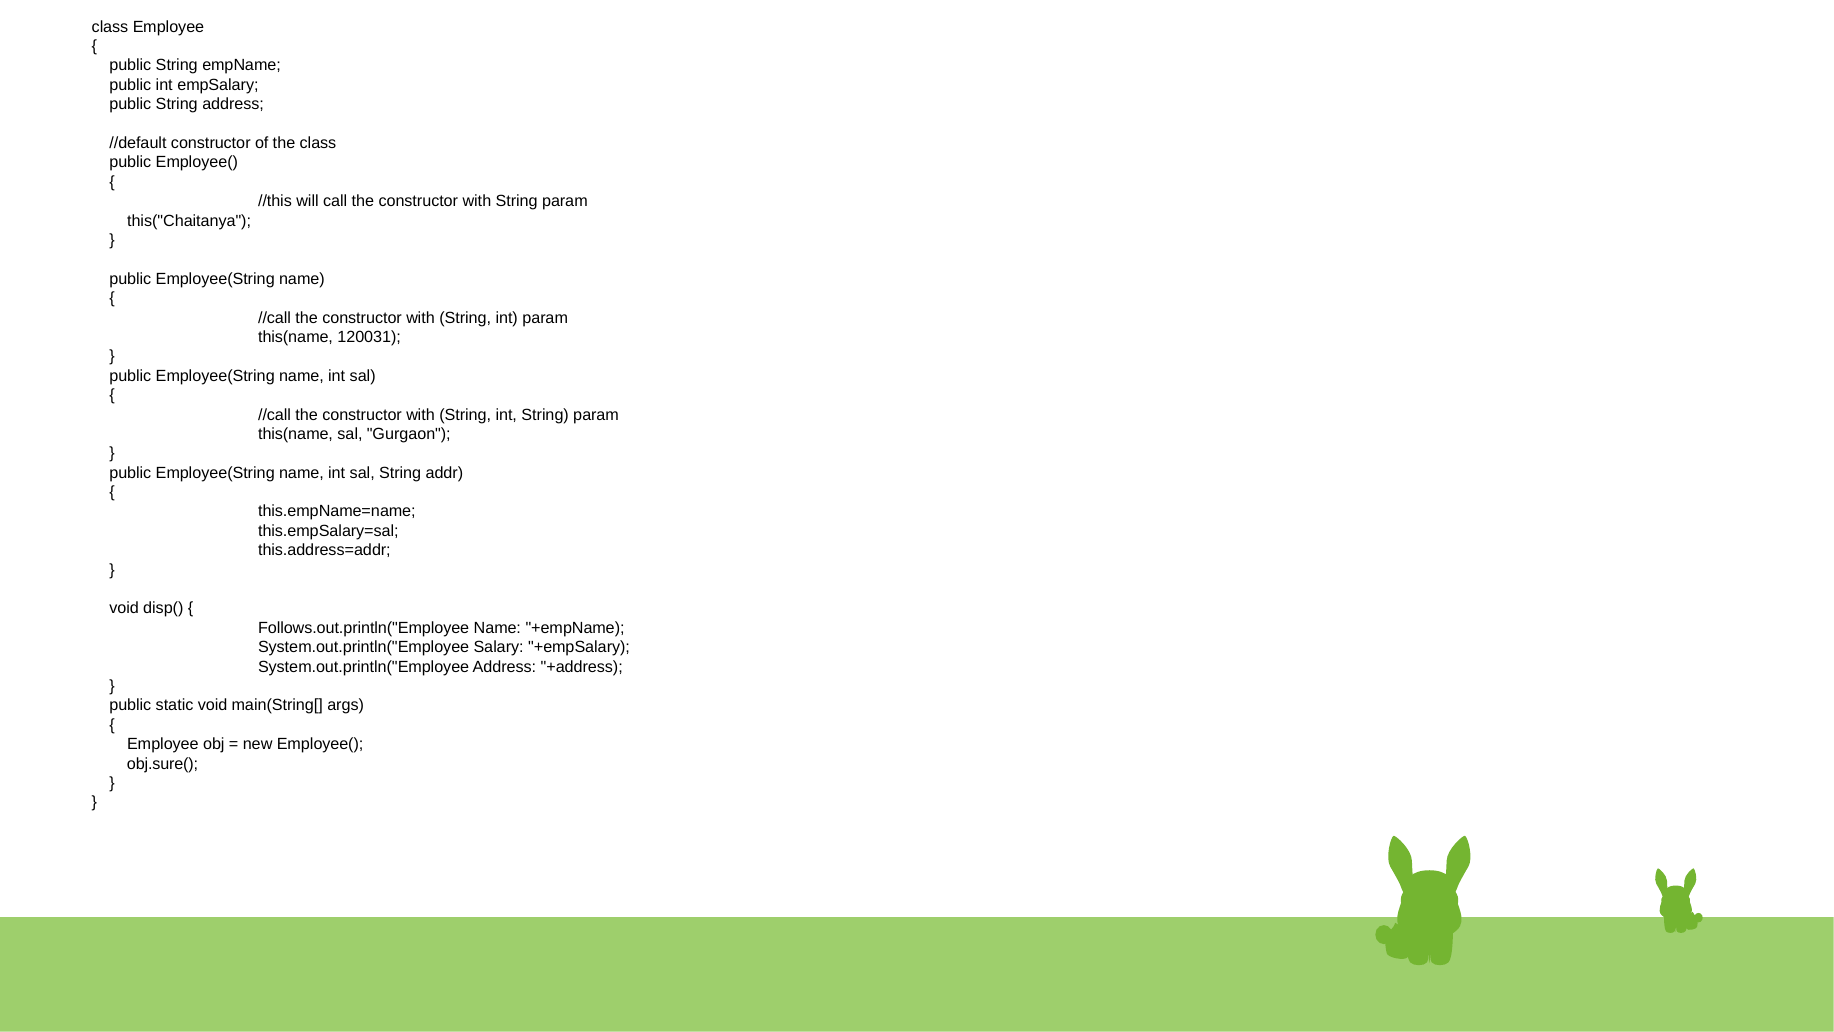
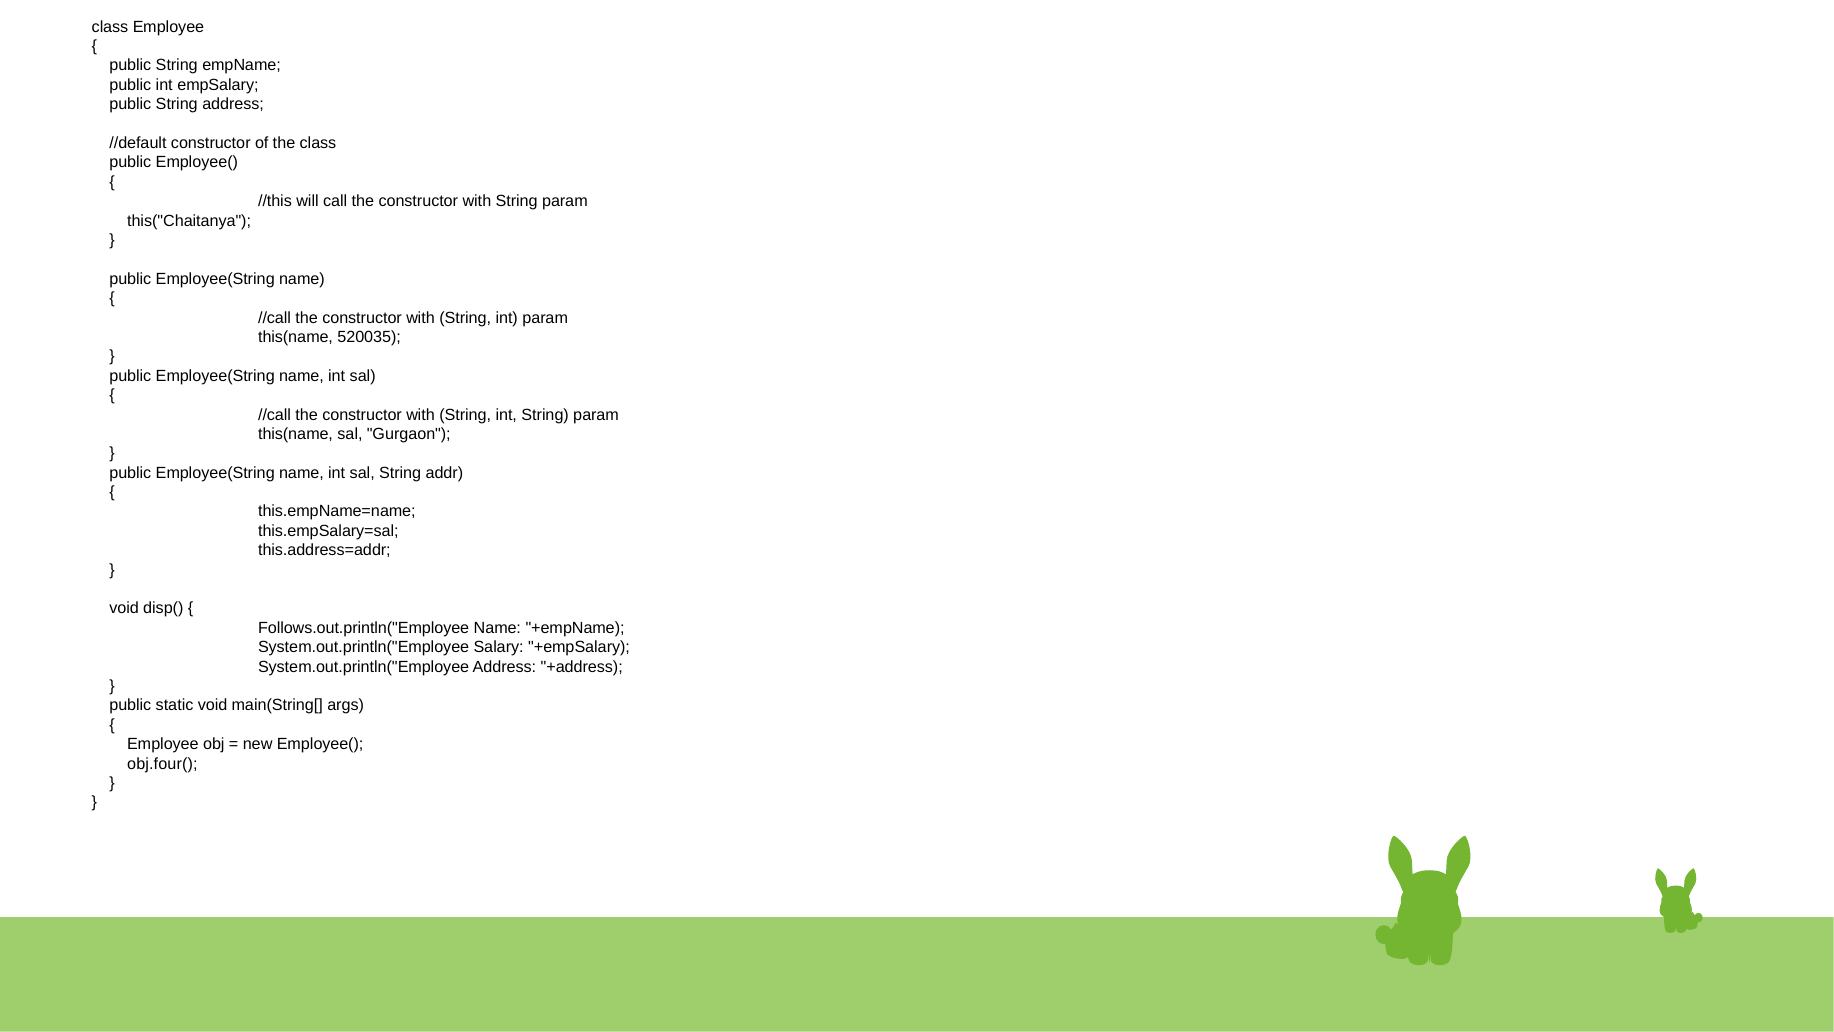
120031: 120031 -> 520035
obj.sure(: obj.sure( -> obj.four(
